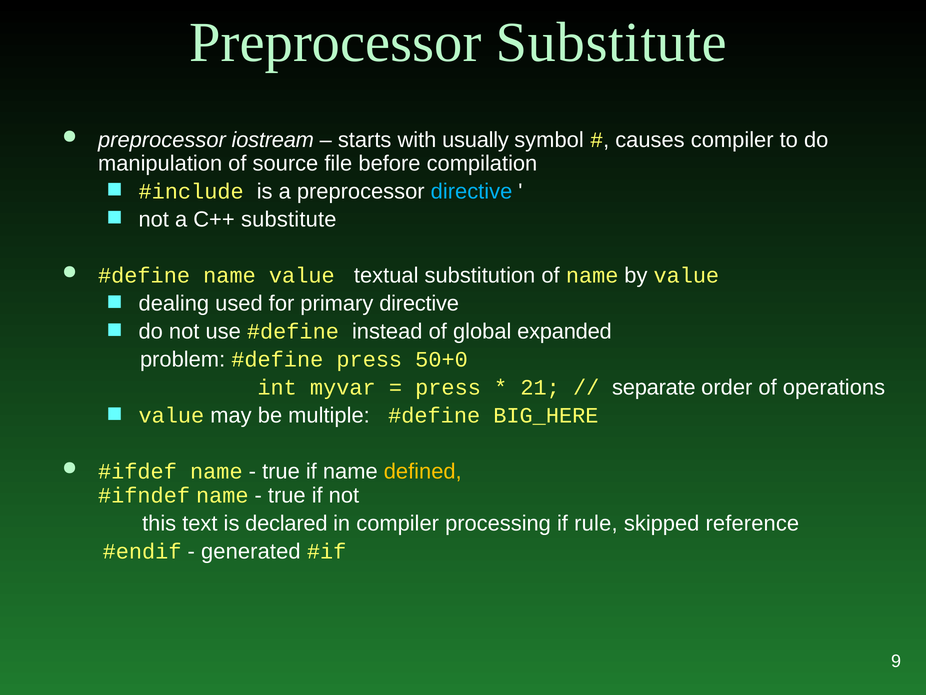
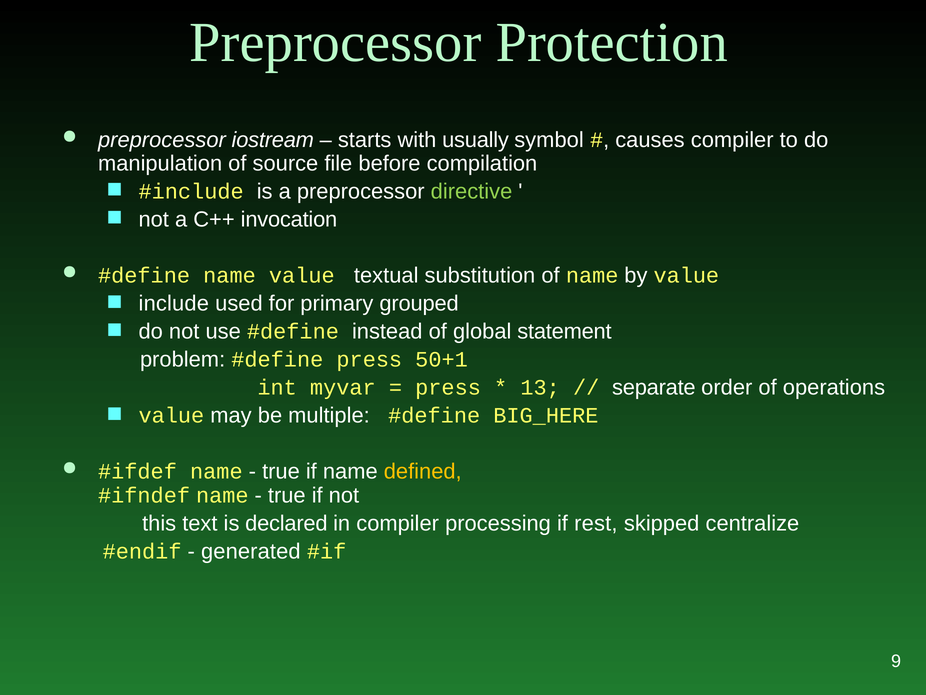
Preprocessor Substitute: Substitute -> Protection
directive at (472, 191) colour: light blue -> light green
C++ substitute: substitute -> invocation
dealing: dealing -> include
primary directive: directive -> grouped
expanded: expanded -> statement
50+0: 50+0 -> 50+1
21: 21 -> 13
rule: rule -> rest
reference: reference -> centralize
